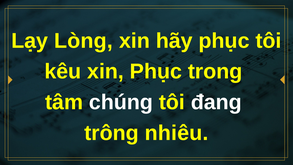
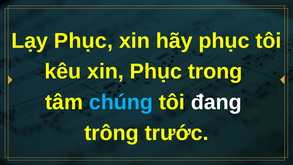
Lạy Lòng: Lòng -> Phục
chúng colour: white -> light blue
nhiêu: nhiêu -> trước
